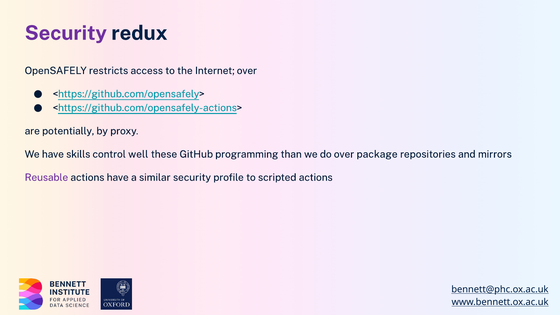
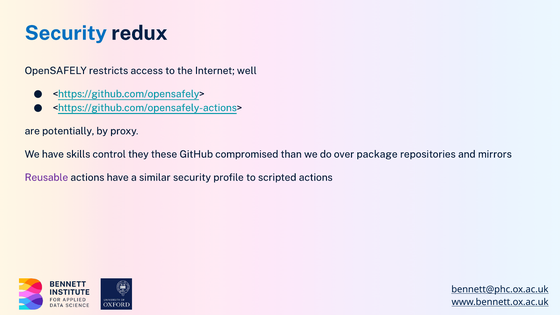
Security at (66, 33) colour: purple -> blue
Internet over: over -> well
well: well -> they
programming: programming -> compromised
